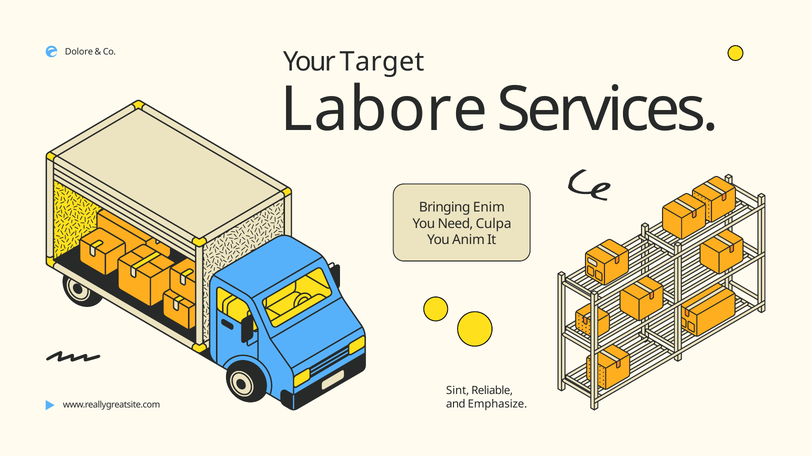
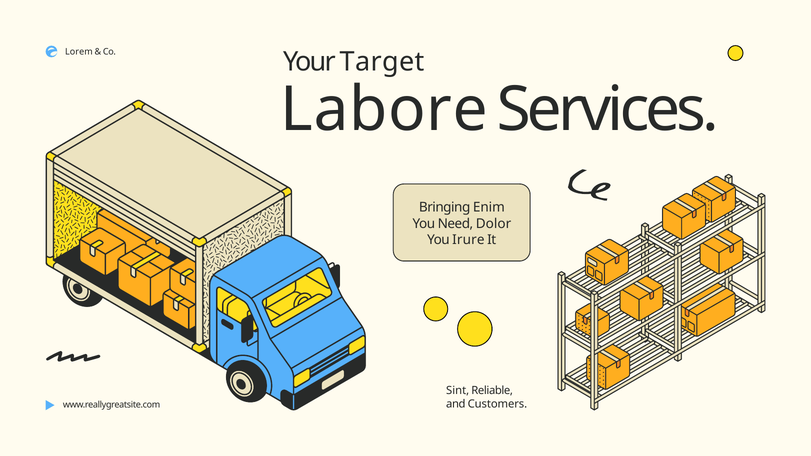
Dolore: Dolore -> Lorem
Culpa: Culpa -> Dolor
Anim: Anim -> Irure
Emphasize: Emphasize -> Customers
